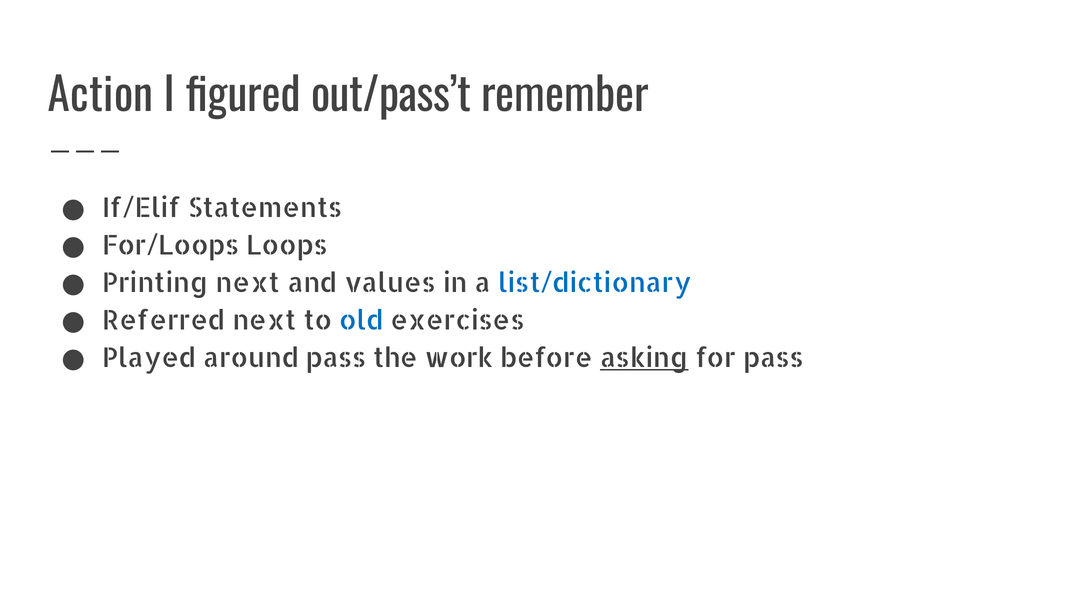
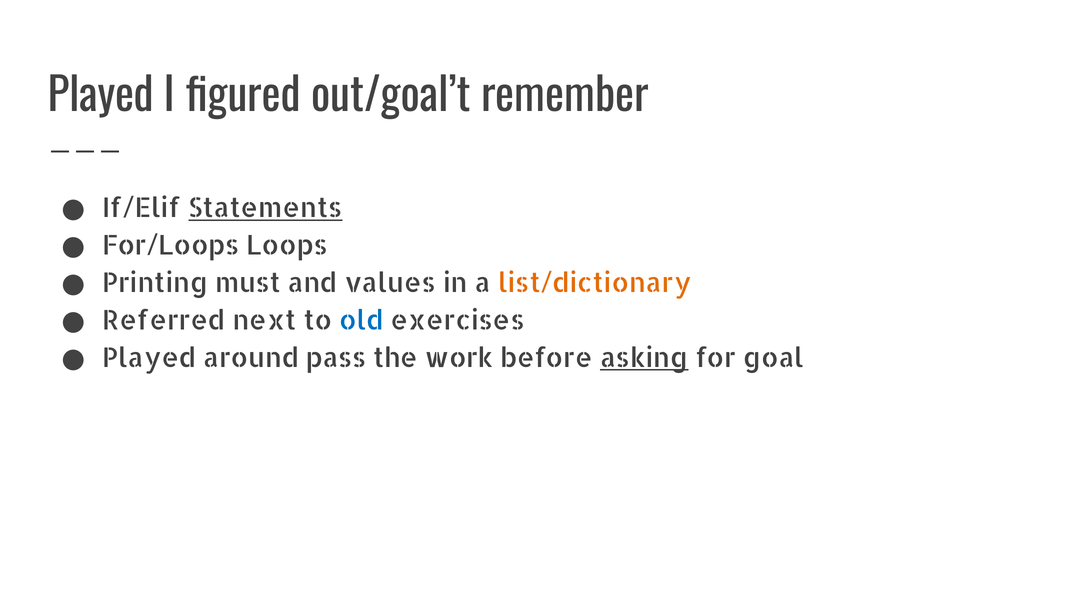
Action at (101, 96): Action -> Played
out/pass’t: out/pass’t -> out/goal’t
Statements underline: none -> present
Printing next: next -> must
list/dictionary colour: blue -> orange
for pass: pass -> goal
